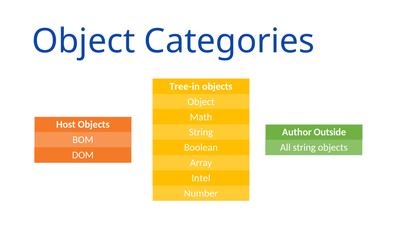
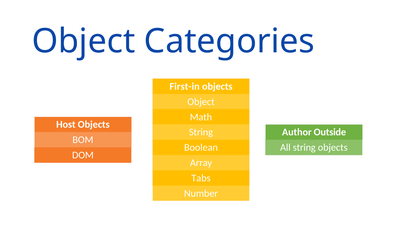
Tree-in: Tree-in -> First-in
Intel: Intel -> Tabs
